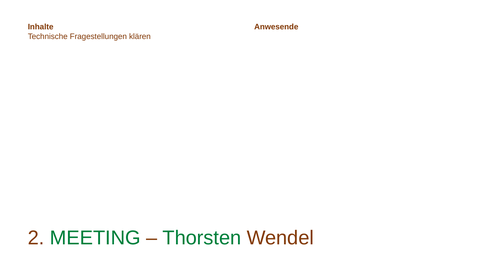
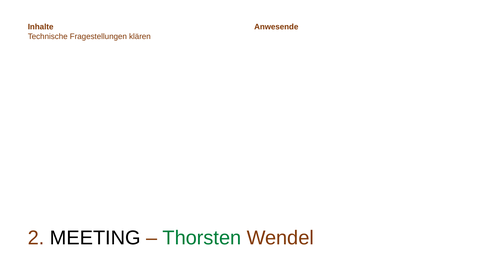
MEETING colour: green -> black
